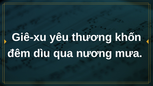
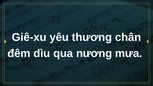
khốn: khốn -> chân
